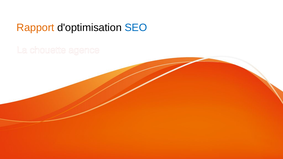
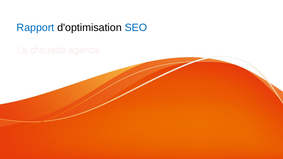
Rapport colour: orange -> blue
